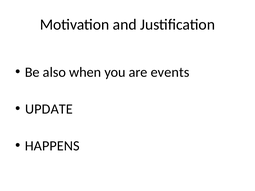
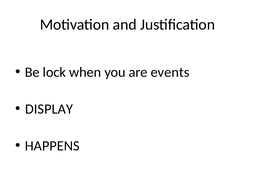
also: also -> lock
UPDATE: UPDATE -> DISPLAY
